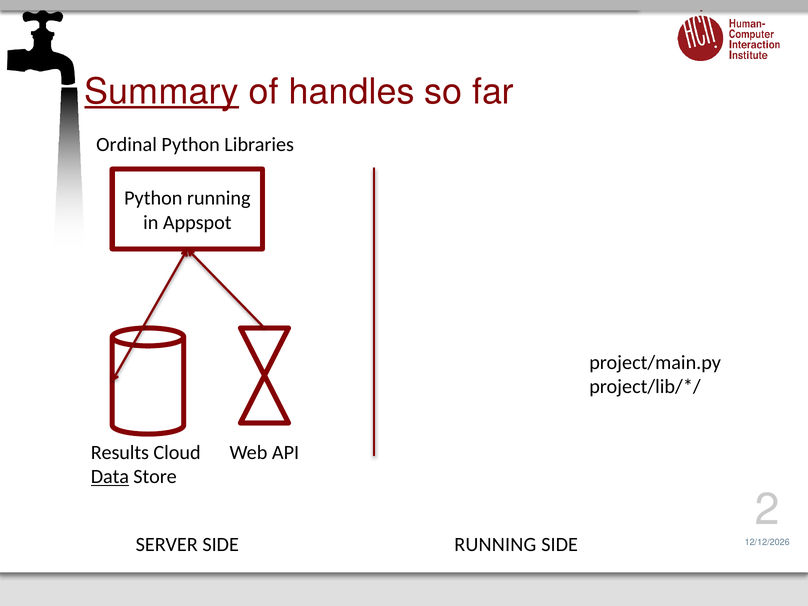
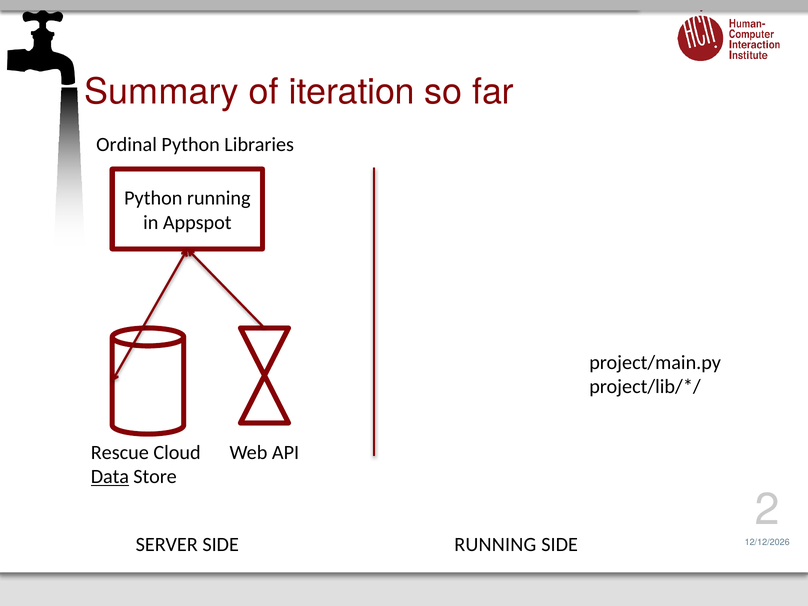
Summary underline: present -> none
handles: handles -> iteration
Results: Results -> Rescue
